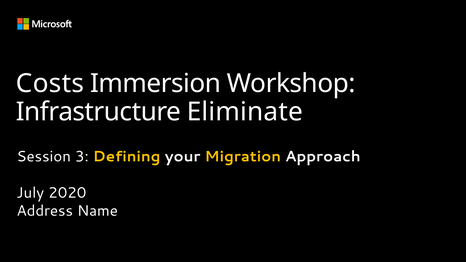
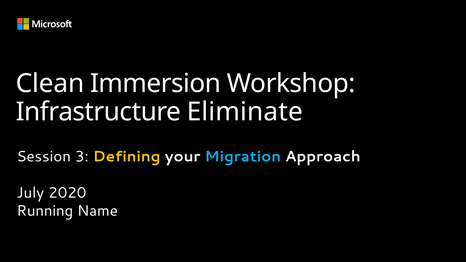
Costs: Costs -> Clean
Migration colour: yellow -> light blue
Address: Address -> Running
